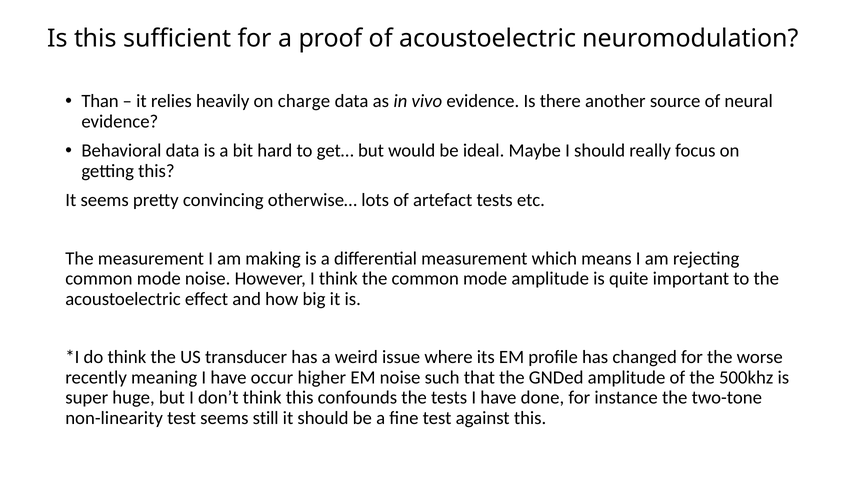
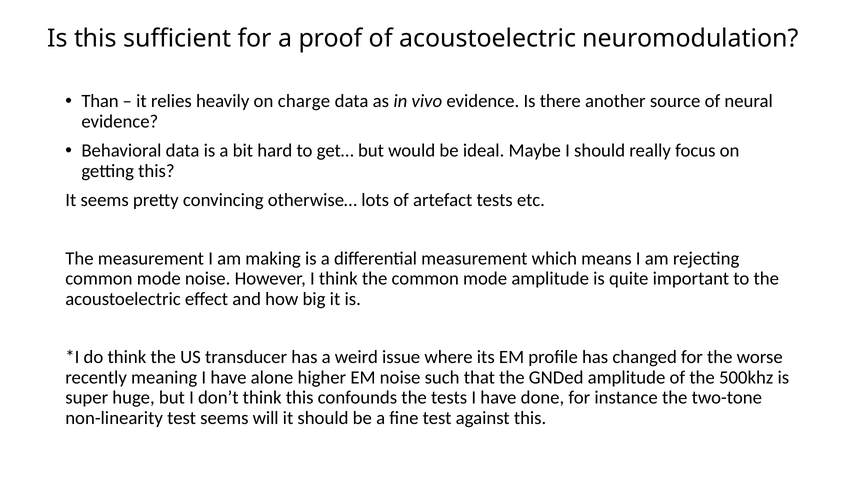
occur: occur -> alone
still: still -> will
